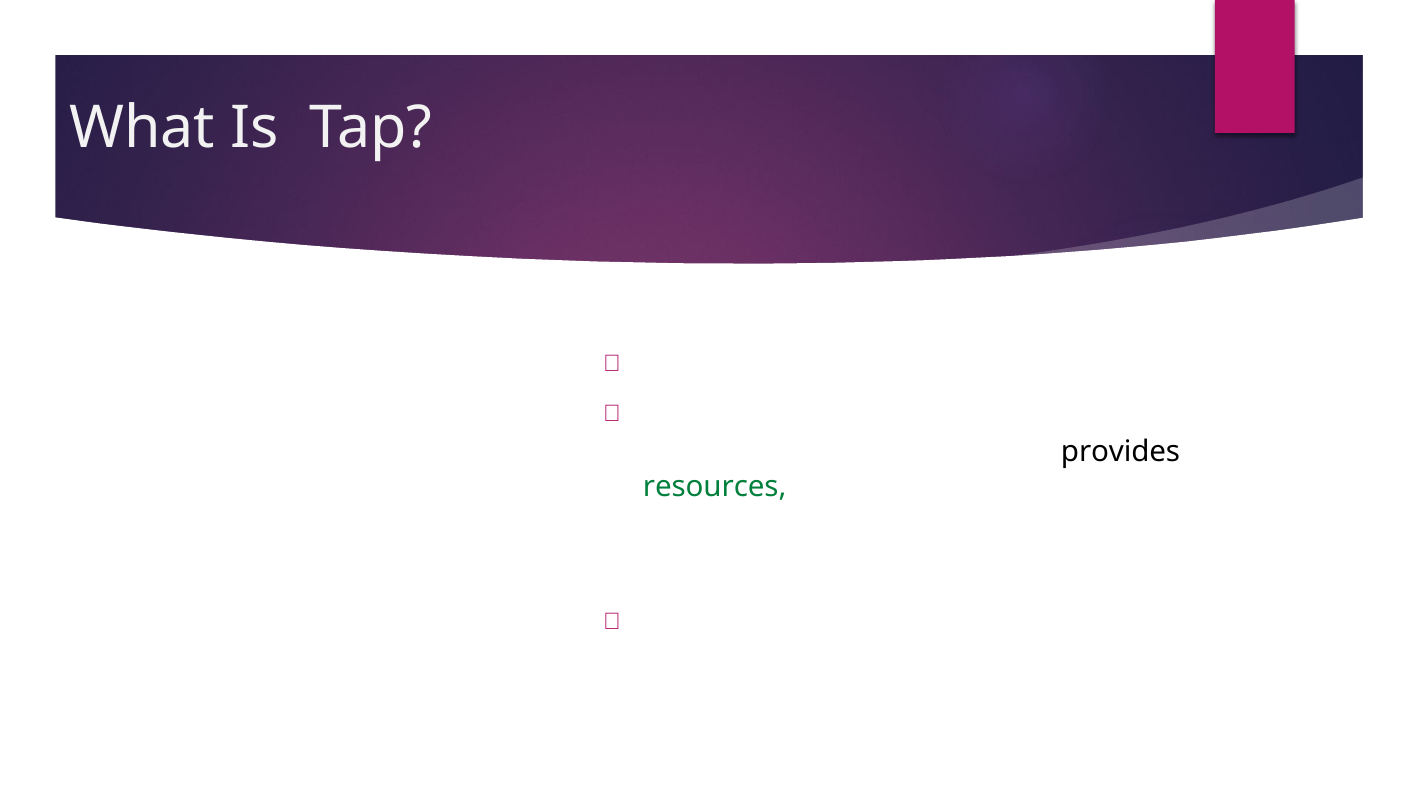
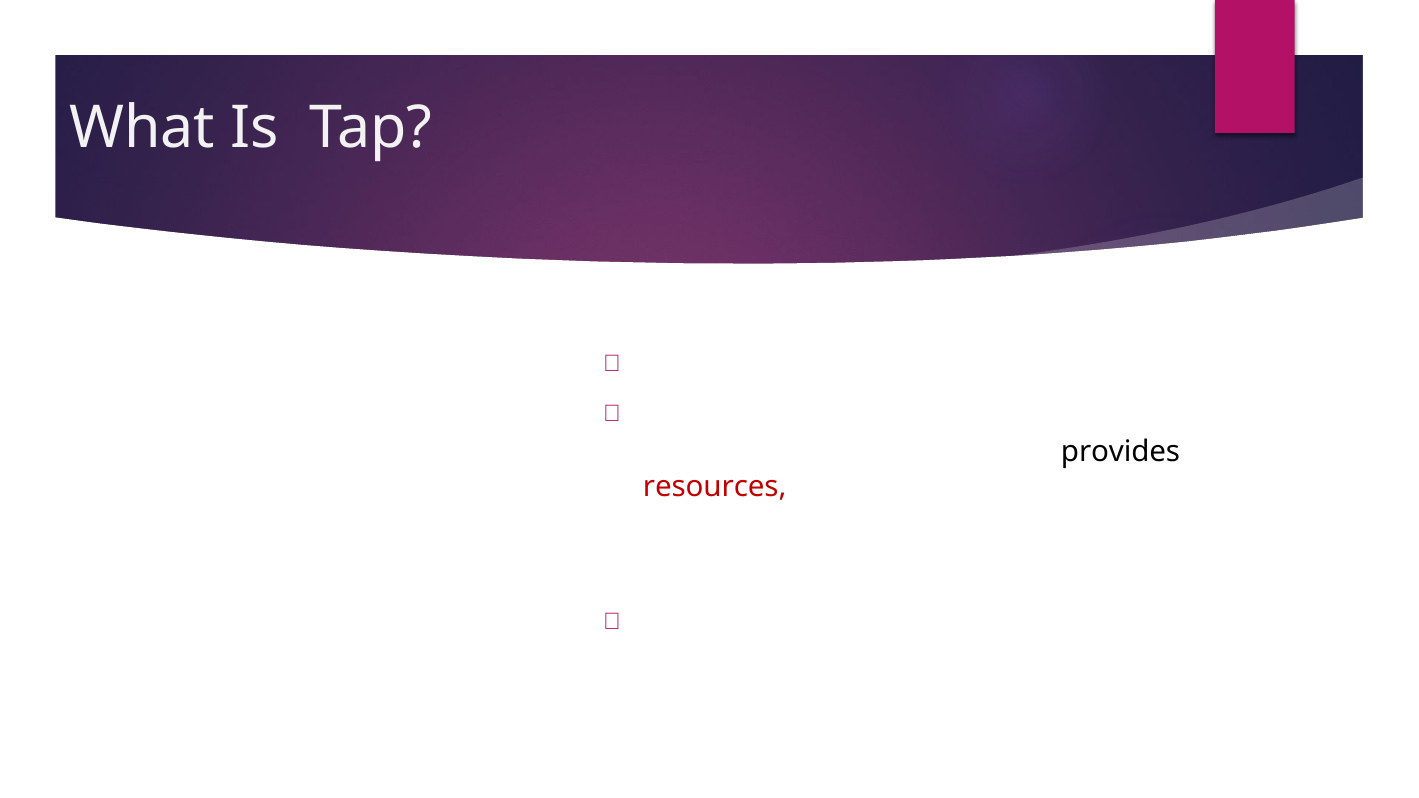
resources colour: green -> red
